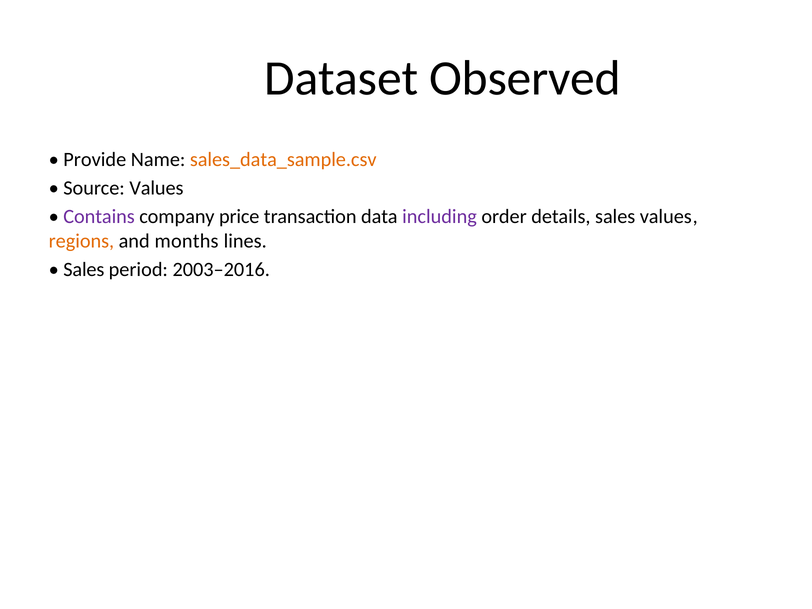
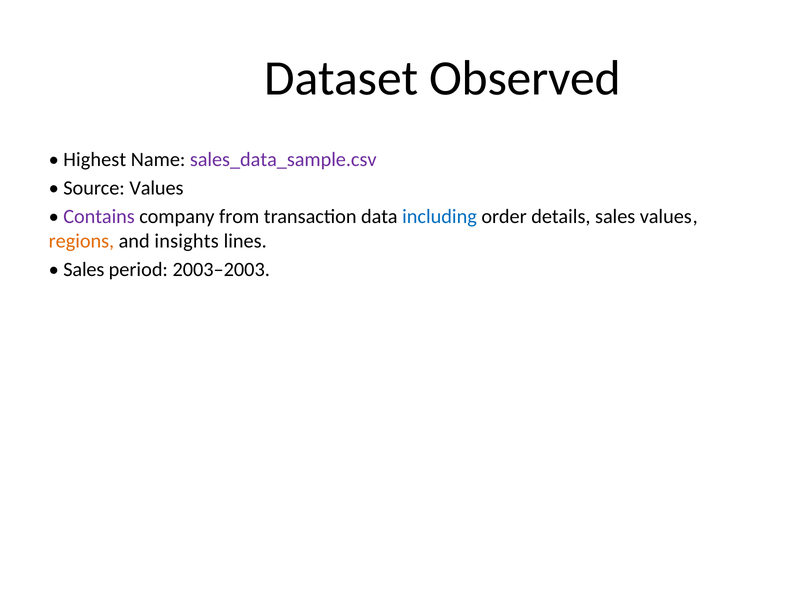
Provide: Provide -> Highest
sales_data_sample.csv colour: orange -> purple
price: price -> from
including colour: purple -> blue
months: months -> insights
2003–2016: 2003–2016 -> 2003–2003
